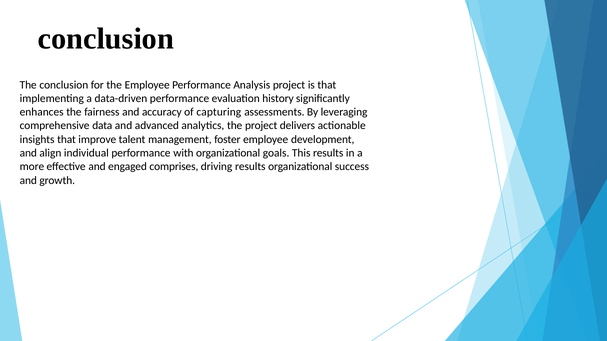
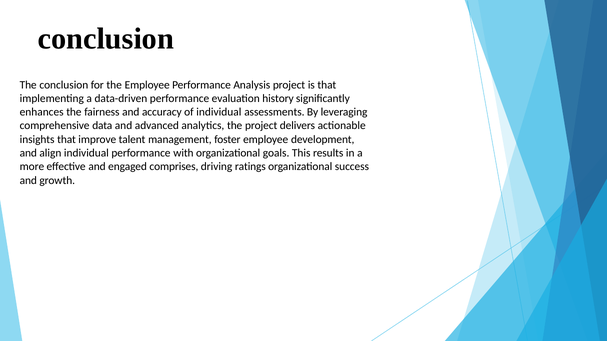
of capturing: capturing -> individual
driving results: results -> ratings
